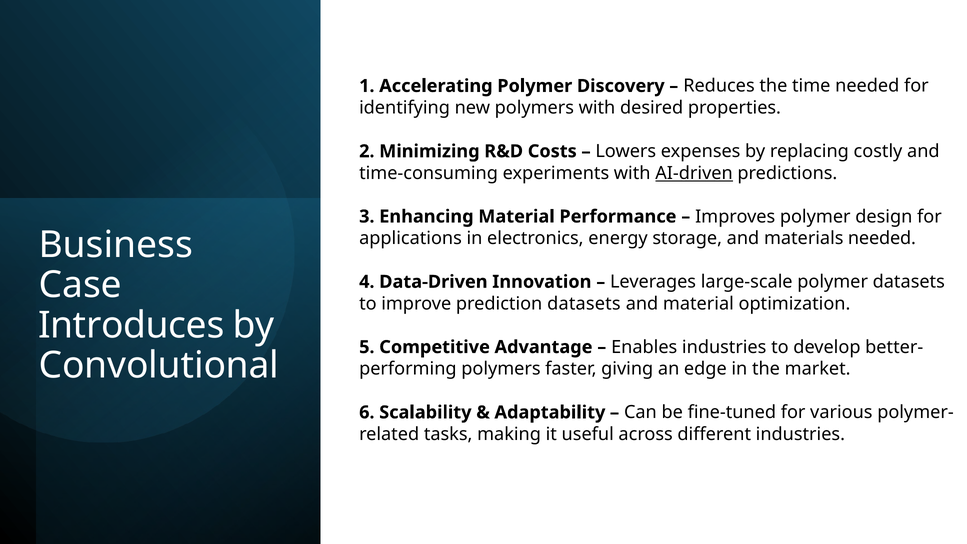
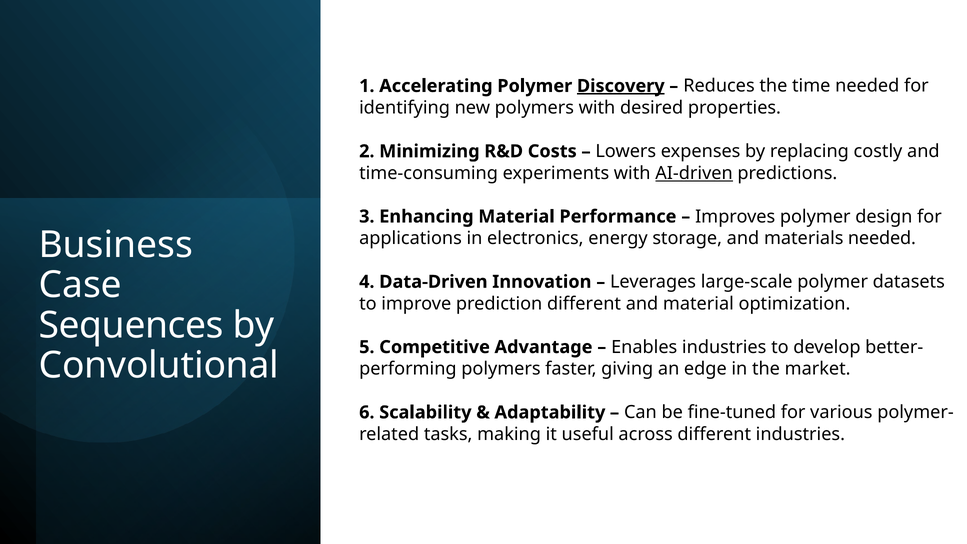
Discovery underline: none -> present
prediction datasets: datasets -> different
Introduces: Introduces -> Sequences
